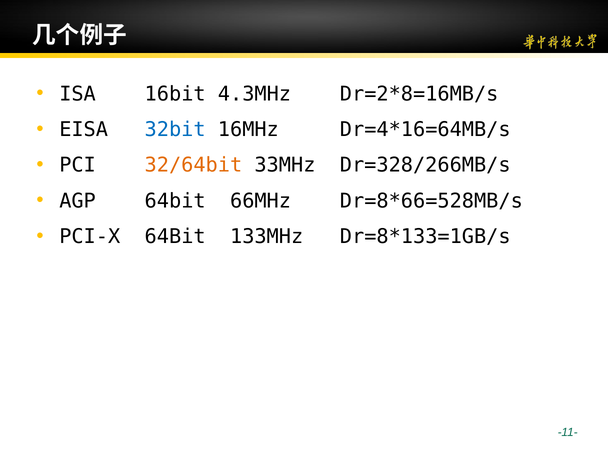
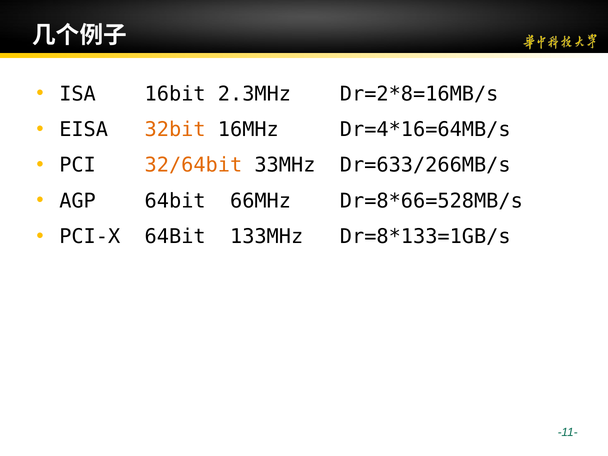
4.3MHz: 4.3MHz -> 2.3MHz
32bit colour: blue -> orange
Dr=328/266MB/s: Dr=328/266MB/s -> Dr=633/266MB/s
